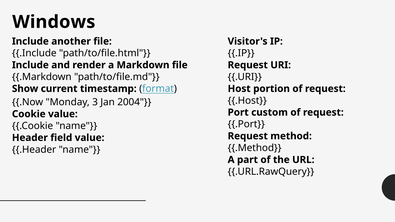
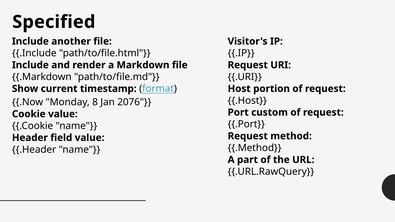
Windows: Windows -> Specified
3: 3 -> 8
2004: 2004 -> 2076
